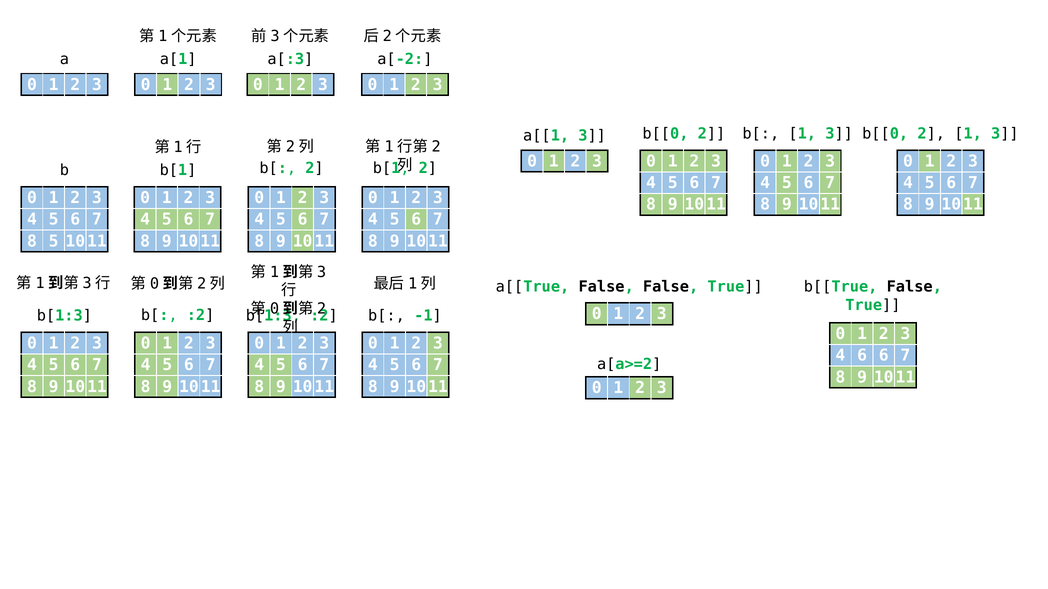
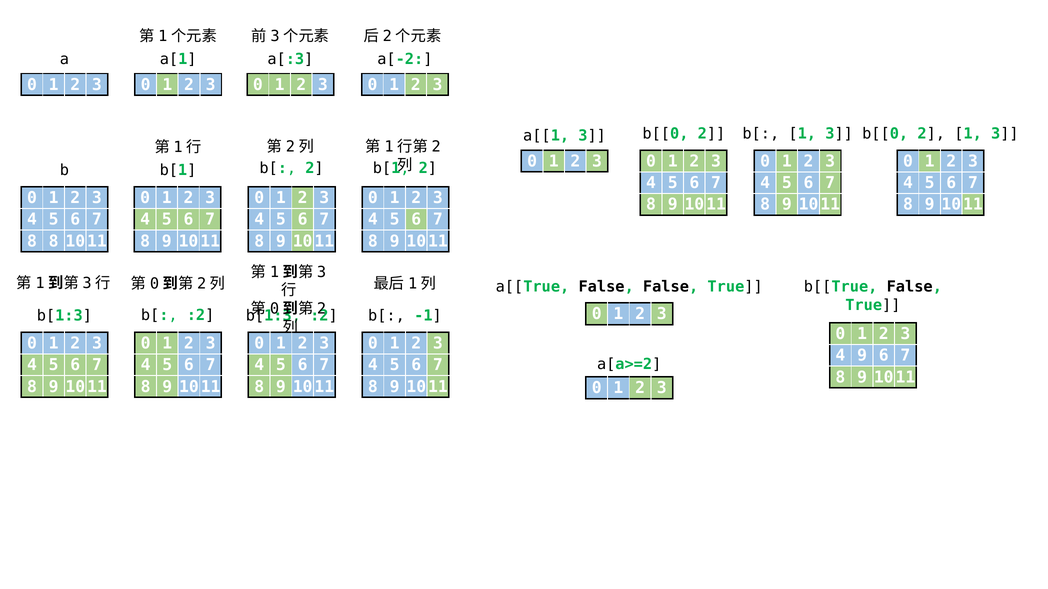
8 5: 5 -> 8
4 6: 6 -> 9
